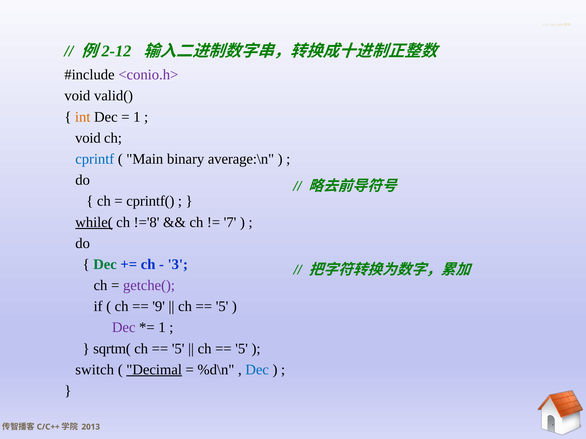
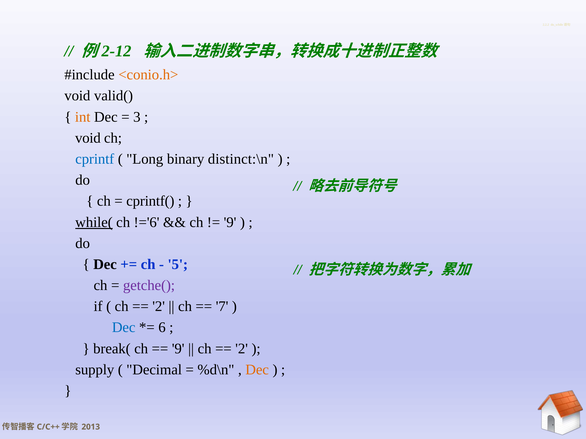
<conio.h> colour: purple -> orange
1 at (137, 117): 1 -> 3
Main: Main -> Long
average:\n: average:\n -> distinct:\n
!='8: !='8 -> !='6
7 at (230, 222): 7 -> 9
Dec at (105, 265) colour: green -> black
3: 3 -> 5
9 at (159, 307): 9 -> 2
5 at (222, 307): 5 -> 7
Dec at (124, 328) colour: purple -> blue
1 at (162, 328): 1 -> 6
sqrtm(: sqrtm( -> break(
5 at (178, 349): 5 -> 9
5 at (242, 349): 5 -> 2
switch: switch -> supply
Decimal underline: present -> none
Dec at (257, 370) colour: blue -> orange
